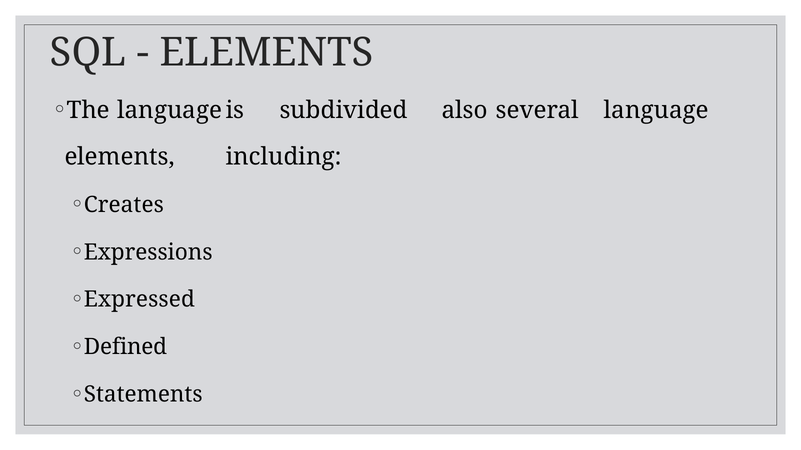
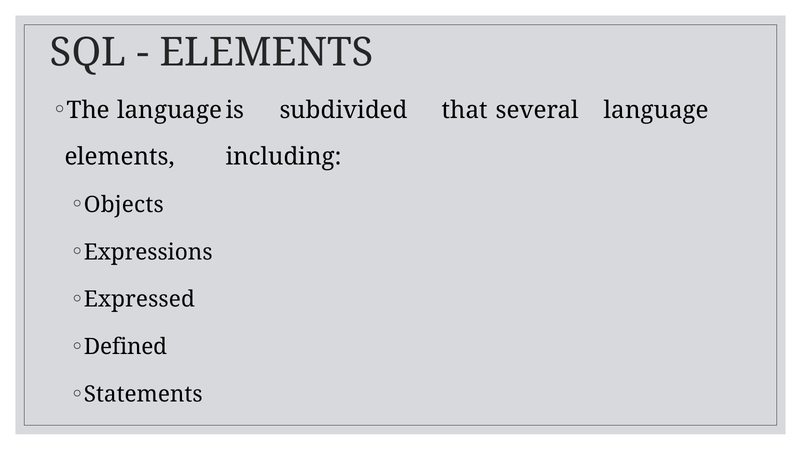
also: also -> that
Creates: Creates -> Objects
